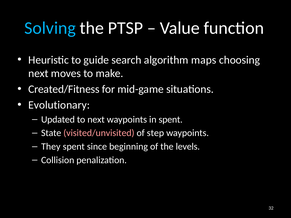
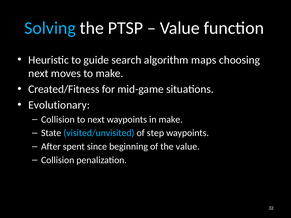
Updated at (58, 120): Updated -> Collision
in spent: spent -> make
visited/unvisited colour: pink -> light blue
They: They -> After
the levels: levels -> value
